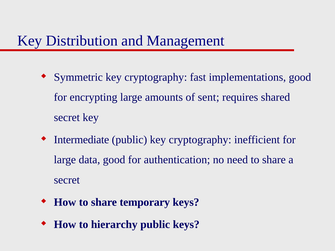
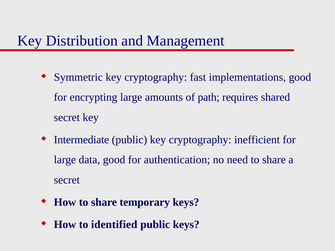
sent: sent -> path
hierarchy: hierarchy -> identified
